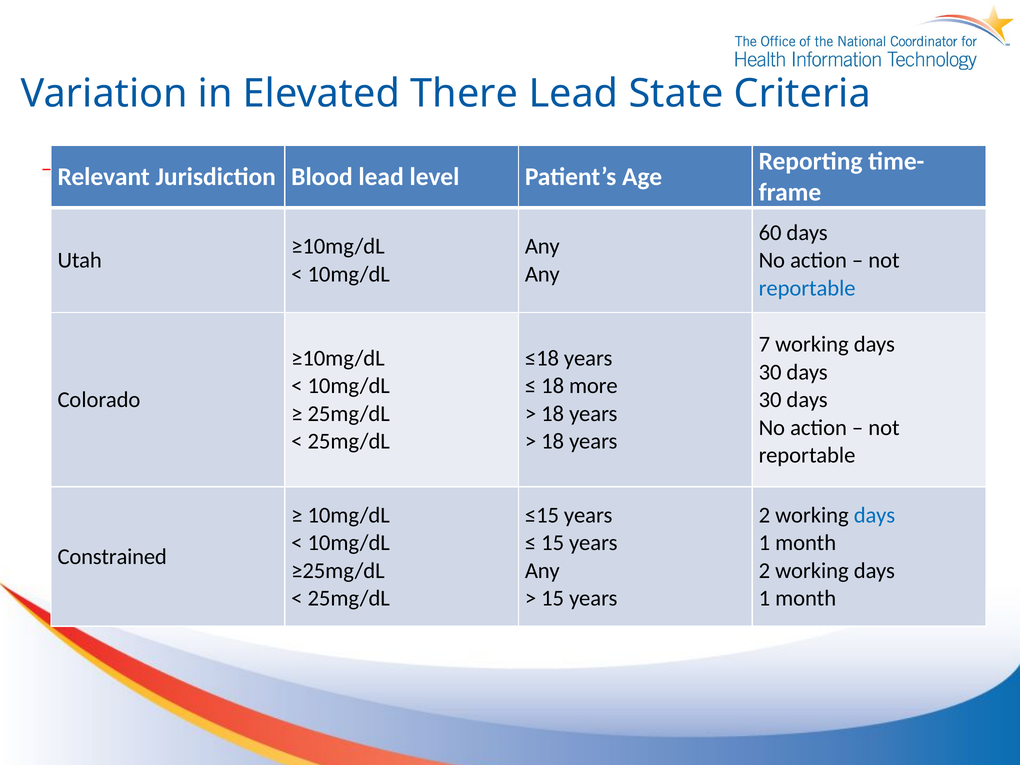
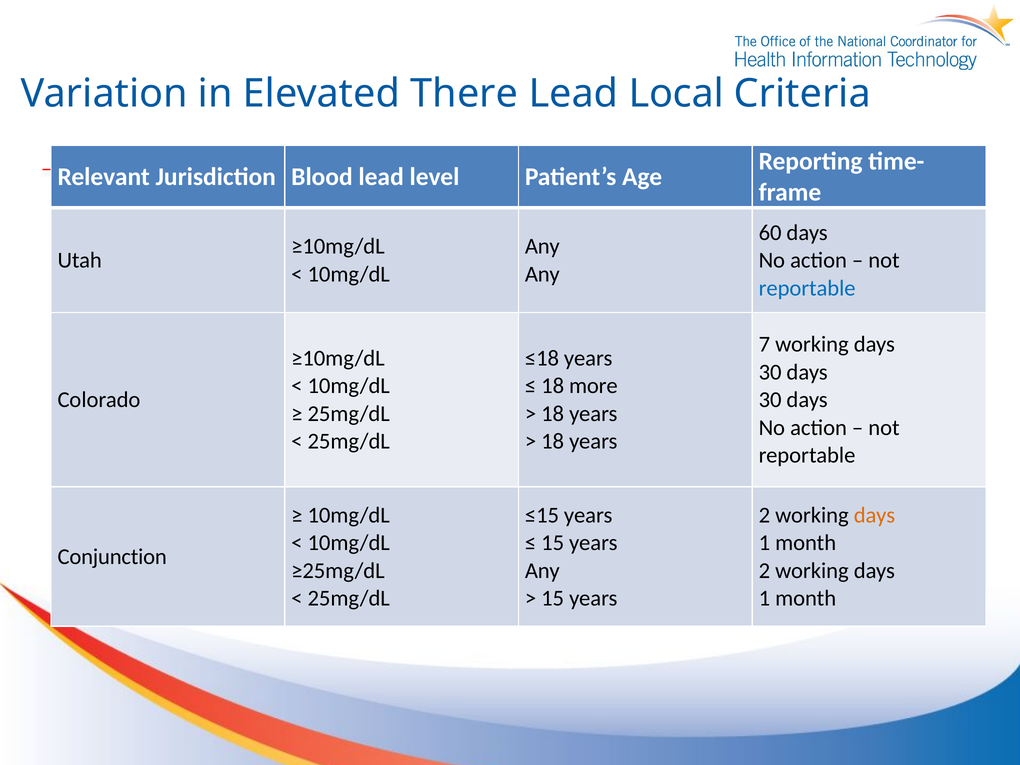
State: State -> Local
days at (875, 515) colour: blue -> orange
Constrained: Constrained -> Conjunction
